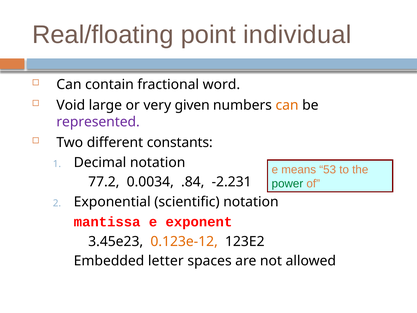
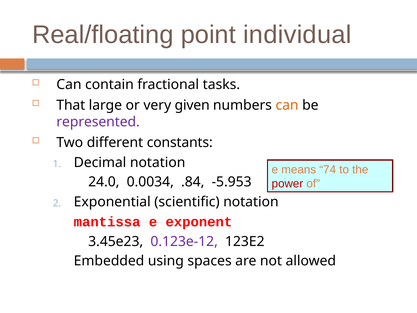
word: word -> tasks
Void: Void -> That
53: 53 -> 74
77.2: 77.2 -> 24.0
-2.231: -2.231 -> -5.953
power colour: green -> red
0.123e-12 colour: orange -> purple
letter: letter -> using
